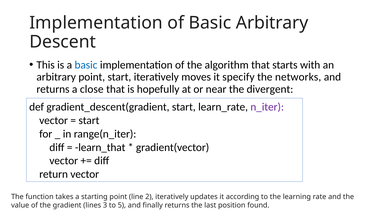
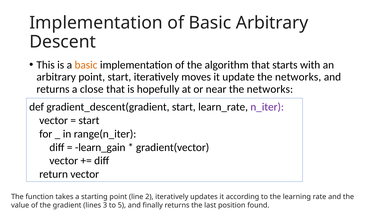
basic at (86, 65) colour: blue -> orange
specify: specify -> update
near the divergent: divergent -> networks
learn_that: learn_that -> learn_gain
